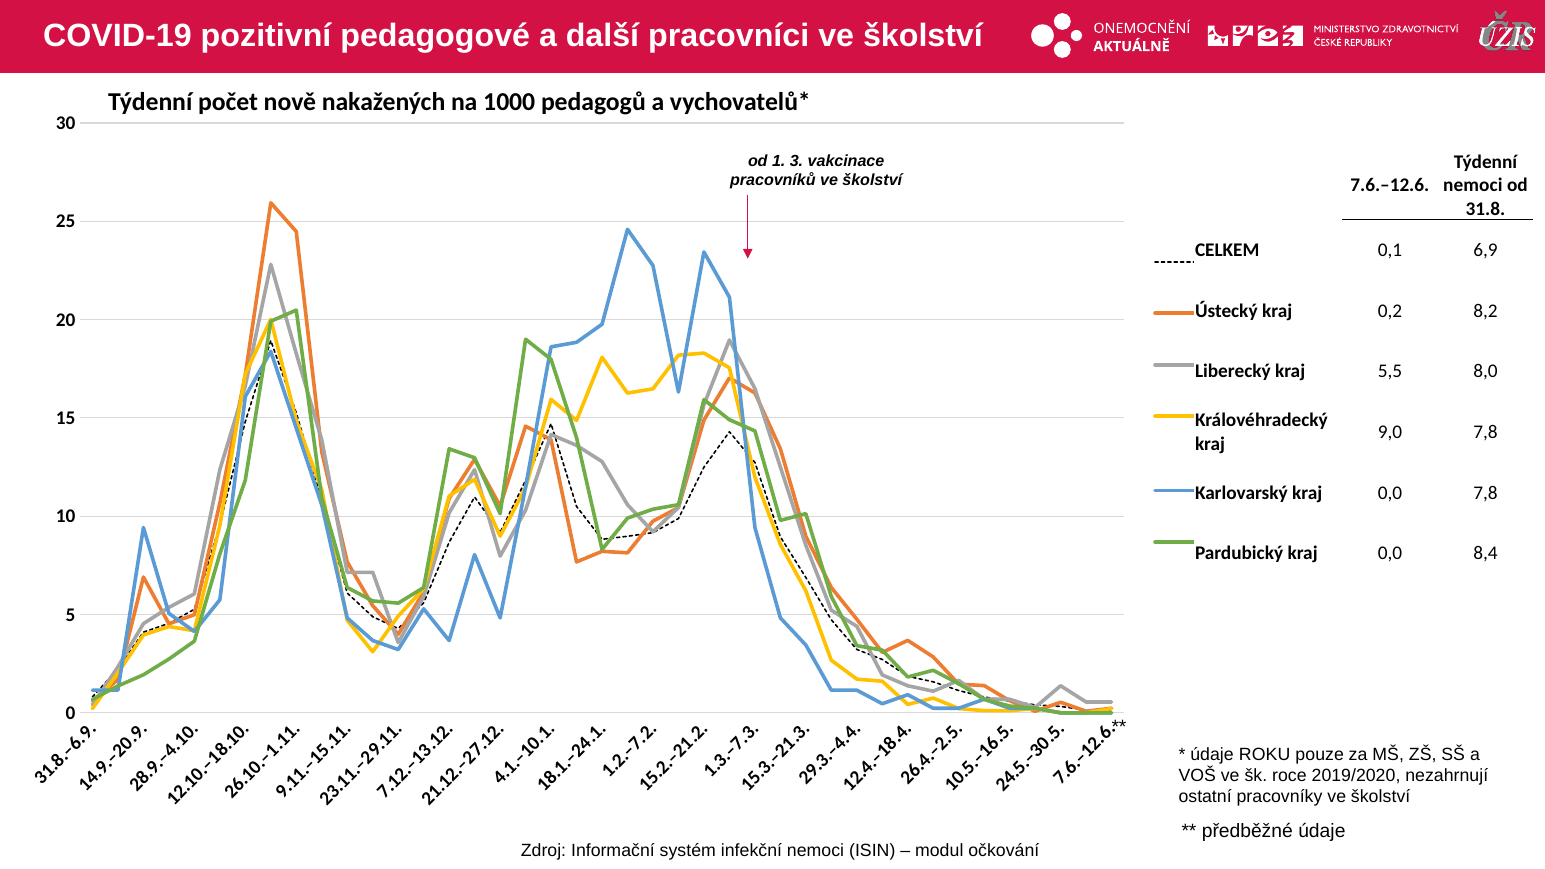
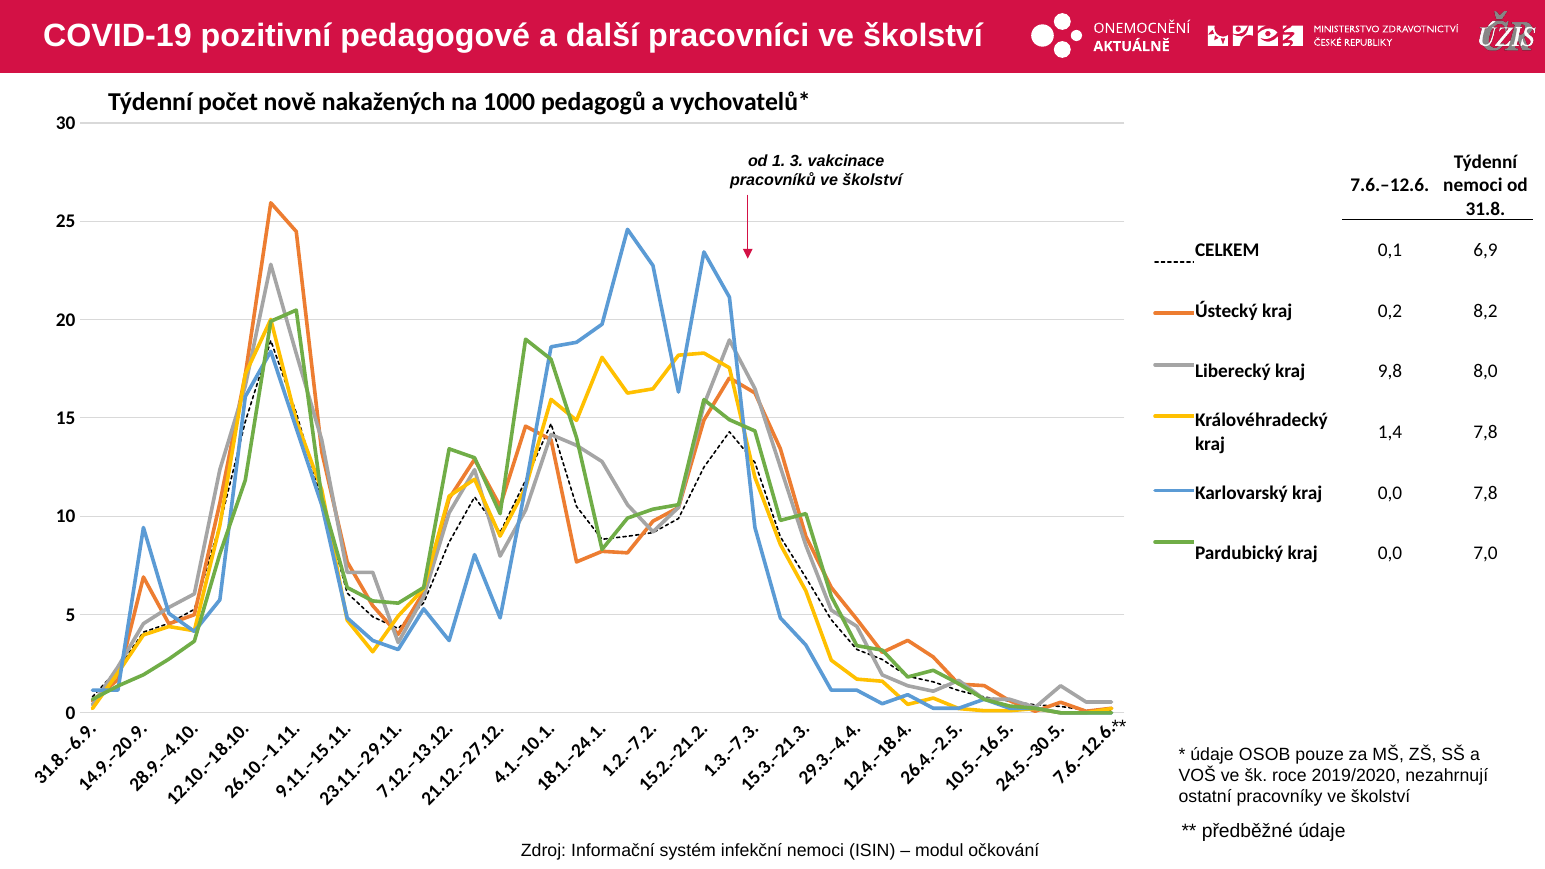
5,5: 5,5 -> 9,8
9,0: 9,0 -> 1,4
8,4: 8,4 -> 7,0
ROKU: ROKU -> OSOB
